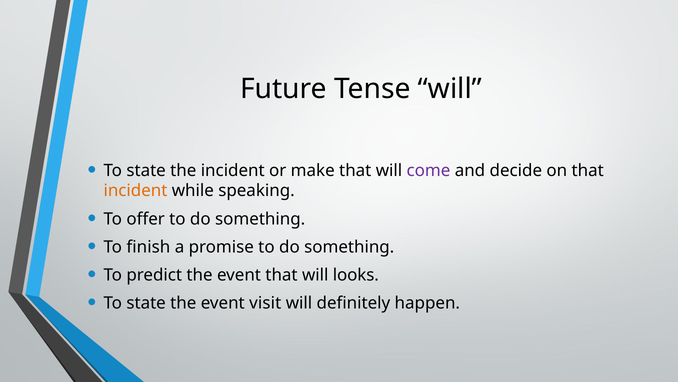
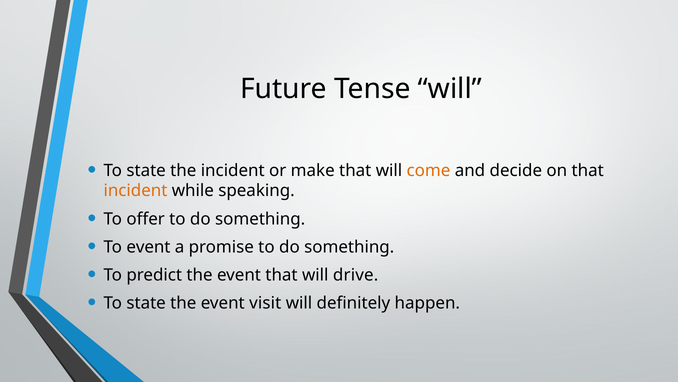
come colour: purple -> orange
To finish: finish -> event
looks: looks -> drive
